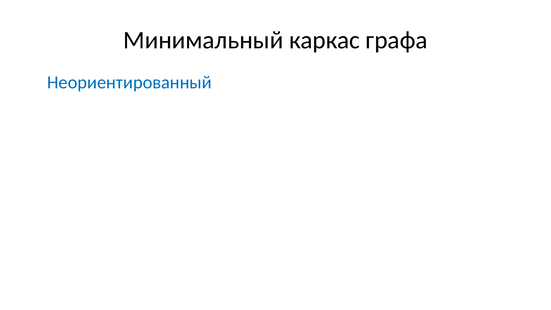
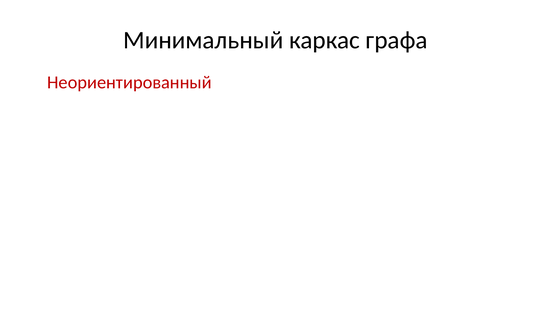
Неориентированный colour: blue -> red
